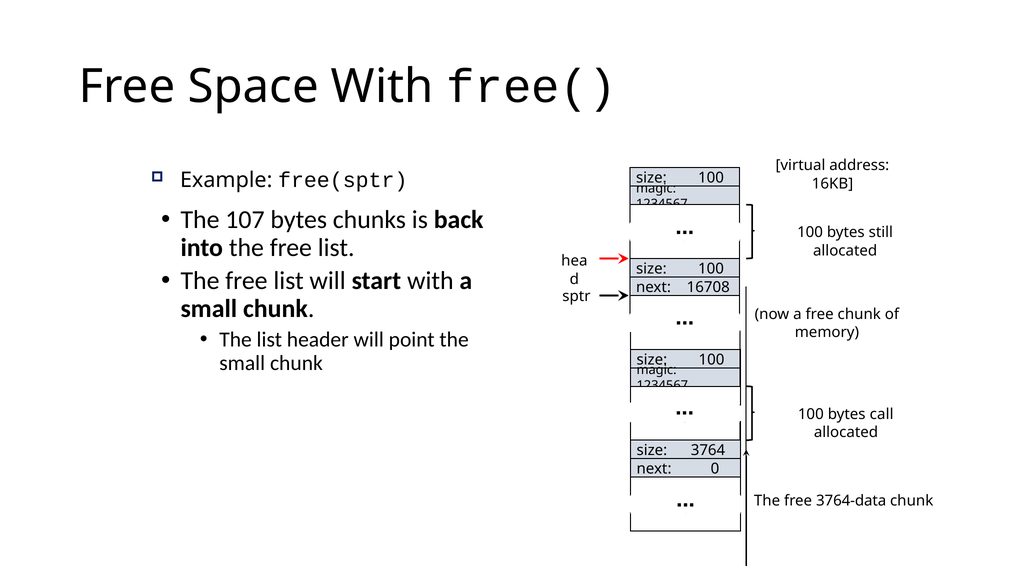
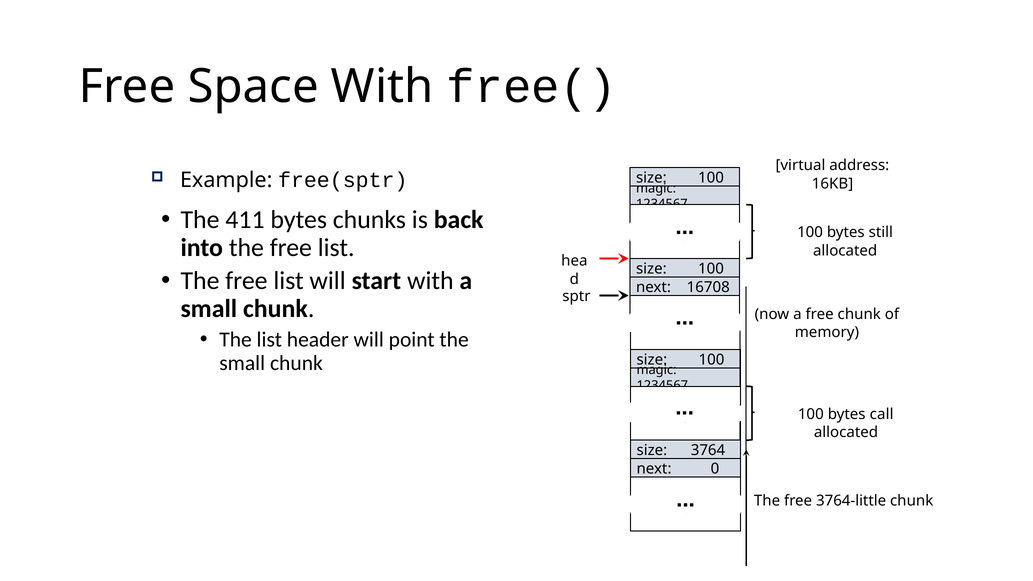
107: 107 -> 411
3764-data: 3764-data -> 3764-little
